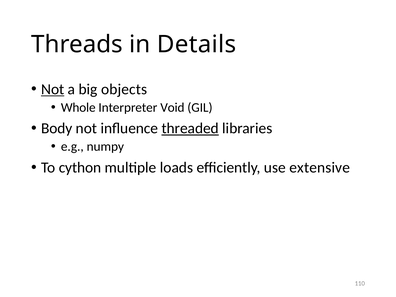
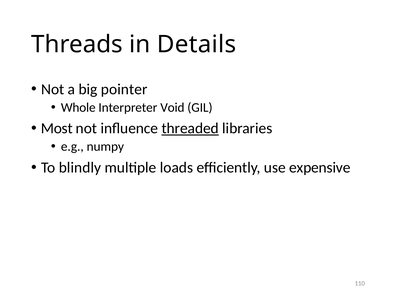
Not at (53, 89) underline: present -> none
objects: objects -> pointer
Body: Body -> Most
cython: cython -> blindly
extensive: extensive -> expensive
